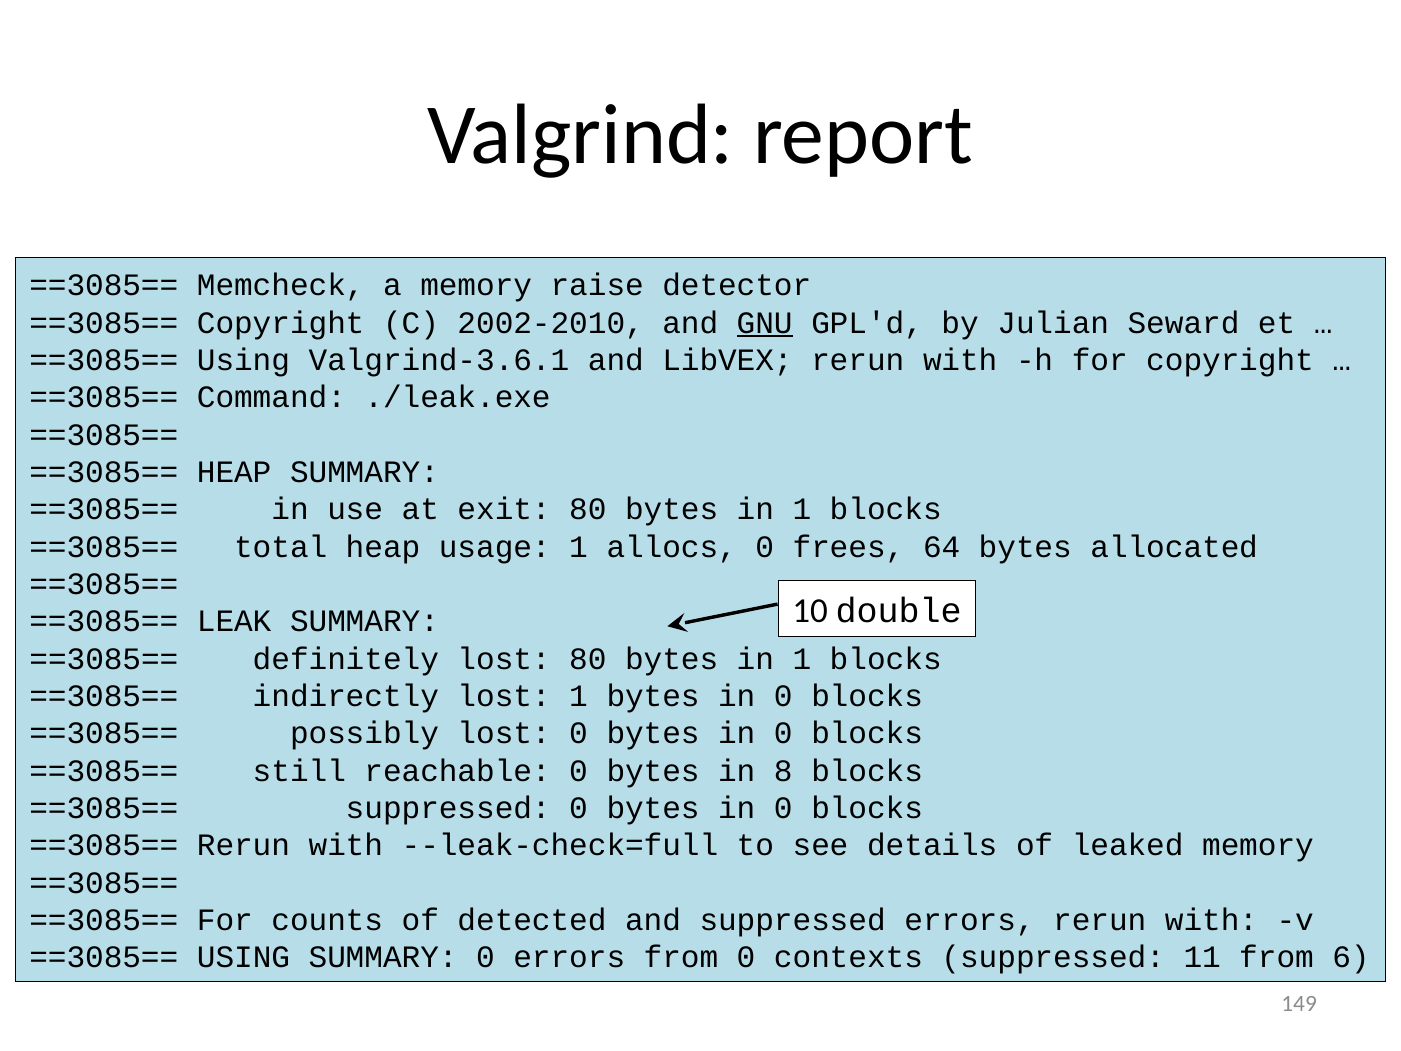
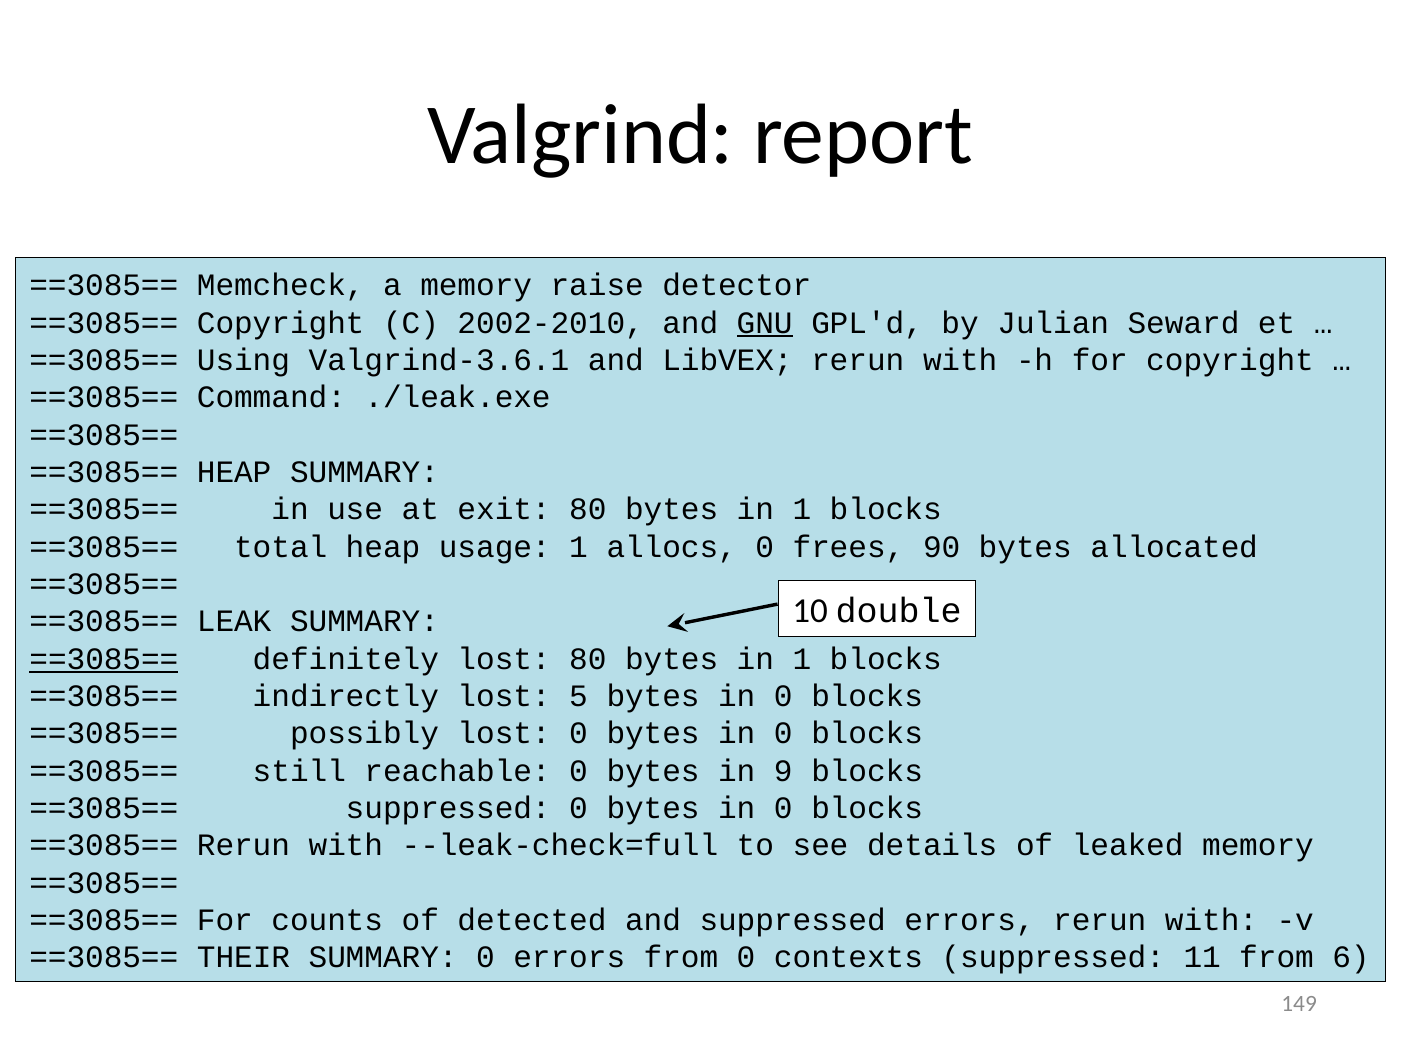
64: 64 -> 90
==3085== at (104, 659) underline: none -> present
lost 1: 1 -> 5
8: 8 -> 9
USING at (244, 957): USING -> THEIR
